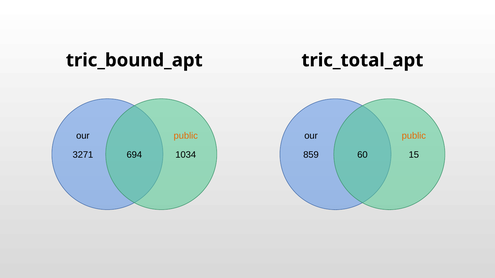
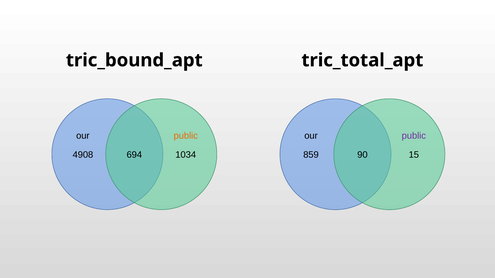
public at (414, 136) colour: orange -> purple
3271: 3271 -> 4908
60: 60 -> 90
